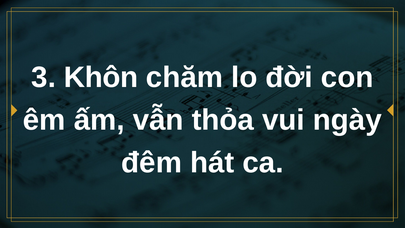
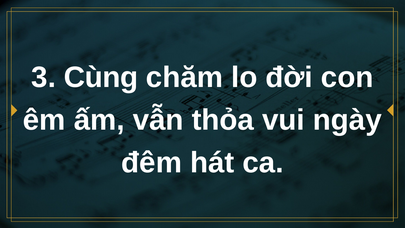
Khôn: Khôn -> Cùng
